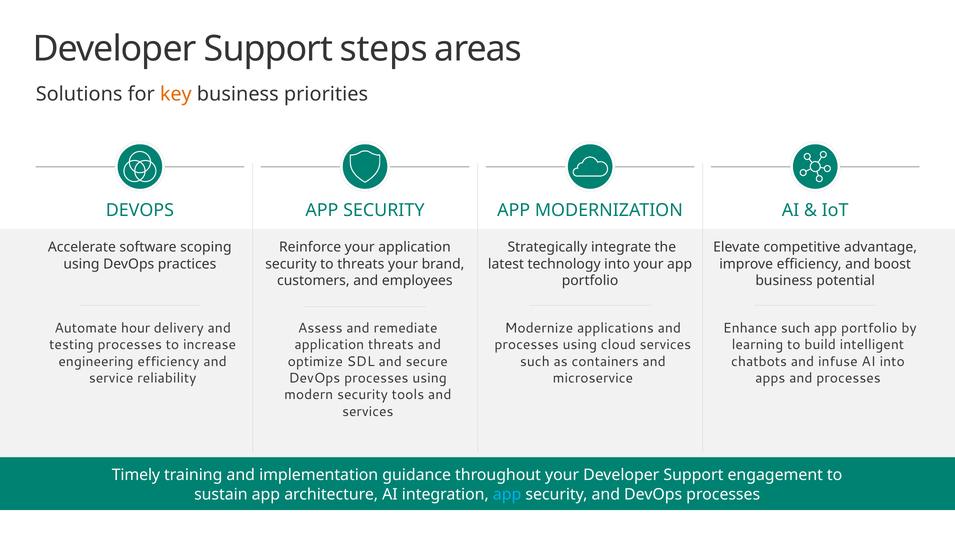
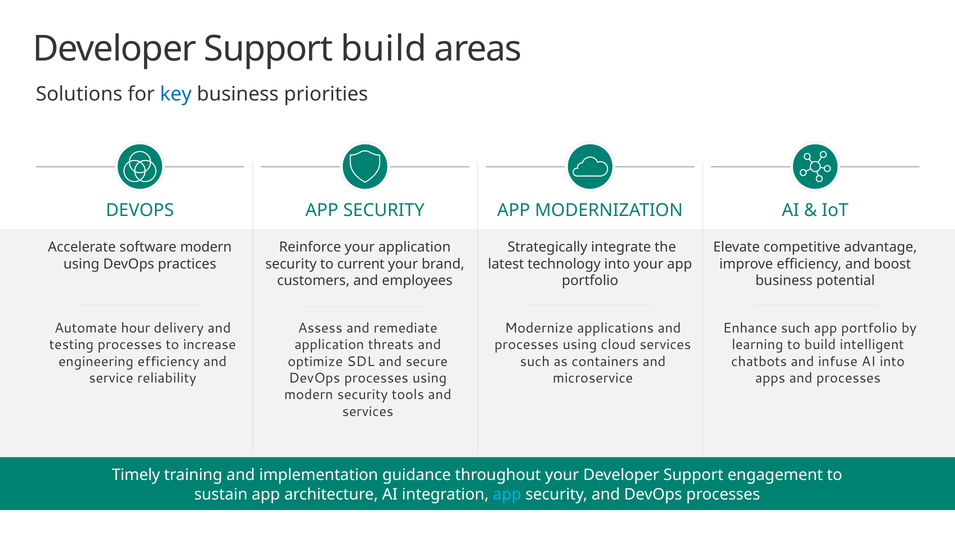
Support steps: steps -> build
key colour: orange -> blue
software scoping: scoping -> modern
to threats: threats -> current
